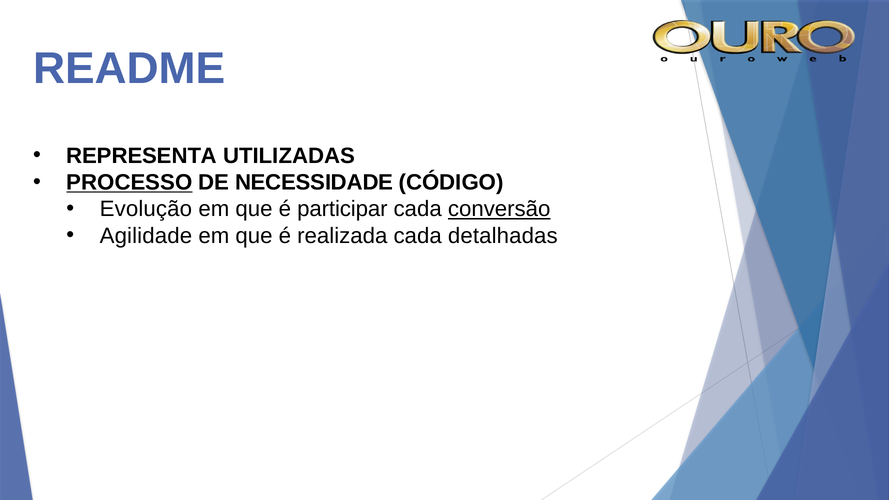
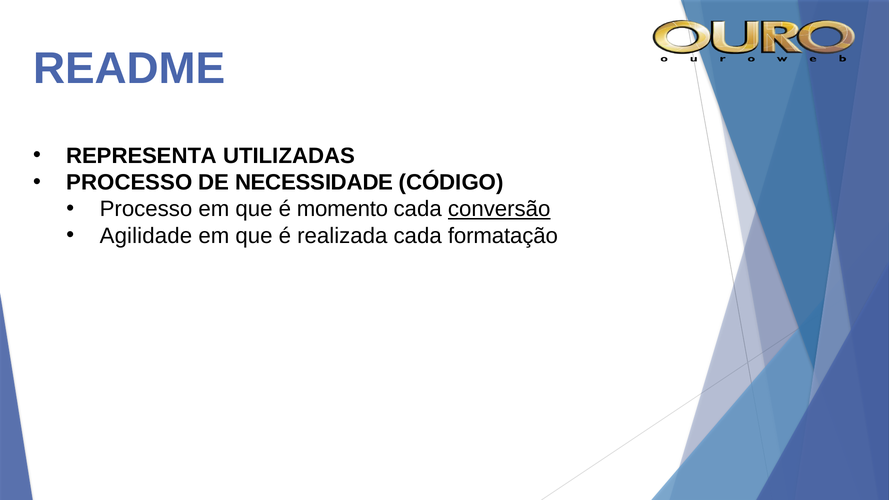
PROCESSO at (129, 182) underline: present -> none
Evolução at (146, 209): Evolução -> Processo
participar: participar -> momento
detalhadas: detalhadas -> formatação
